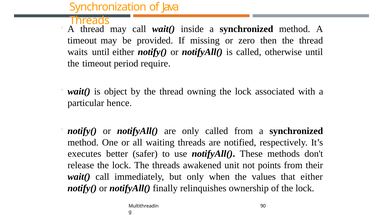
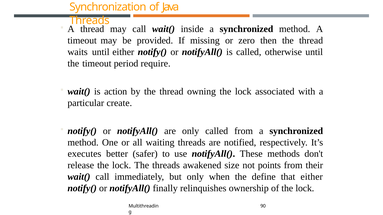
object: object -> action
hence: hence -> create
unit: unit -> size
values: values -> define
